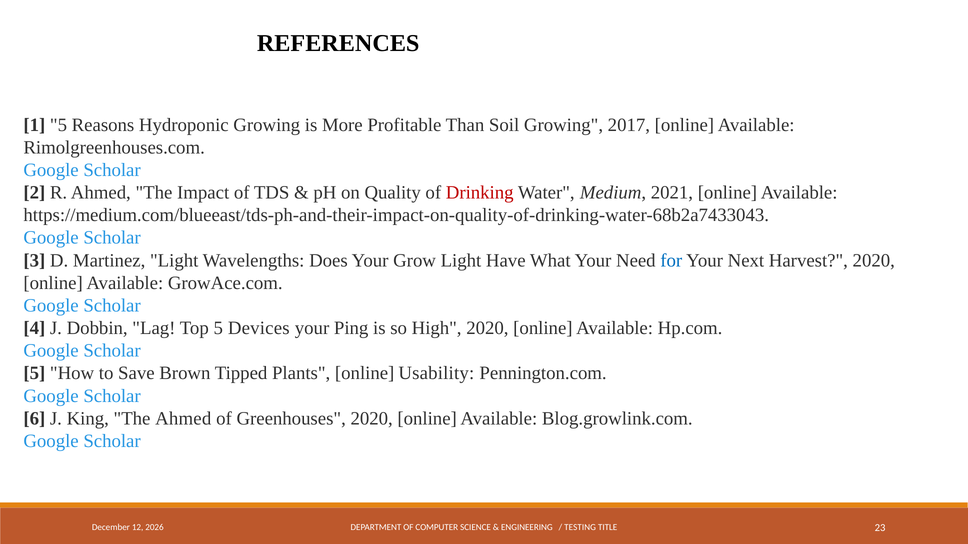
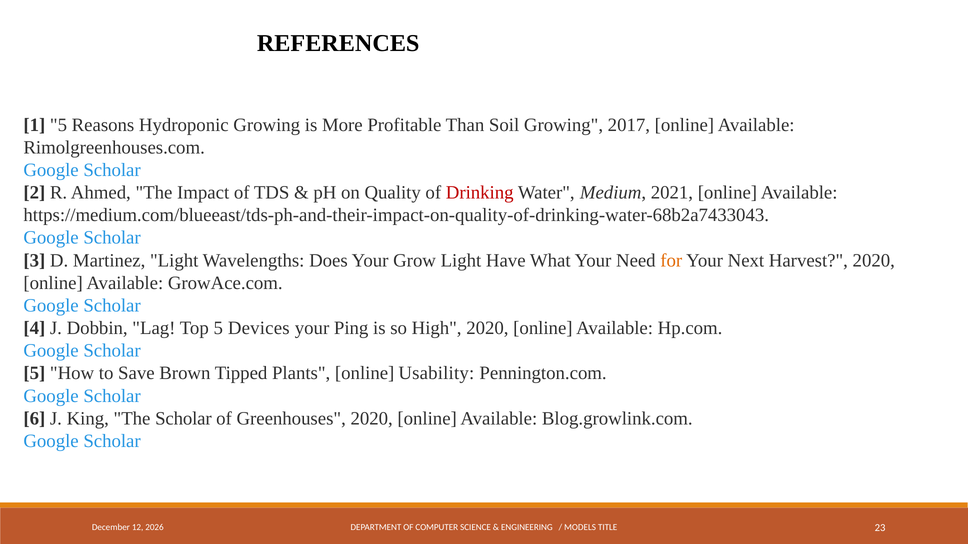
for colour: blue -> orange
The Ahmed: Ahmed -> Scholar
TESTING: TESTING -> MODELS
